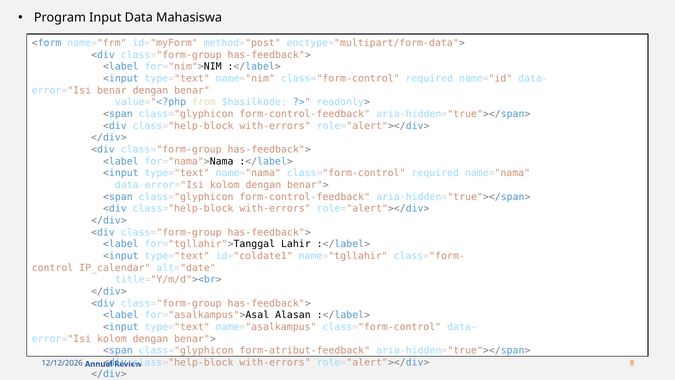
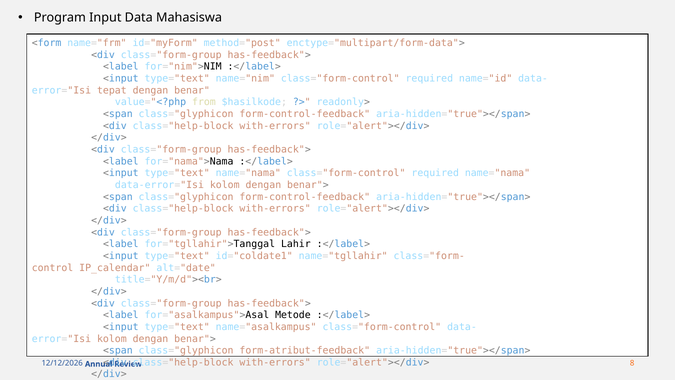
benar at (112, 90): benar -> tepat
Alasan: Alasan -> Metode
